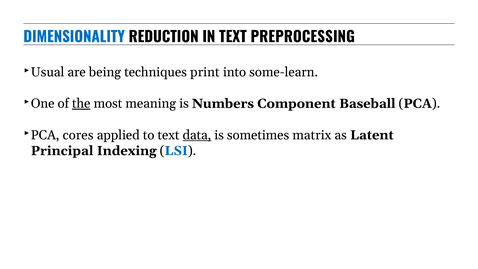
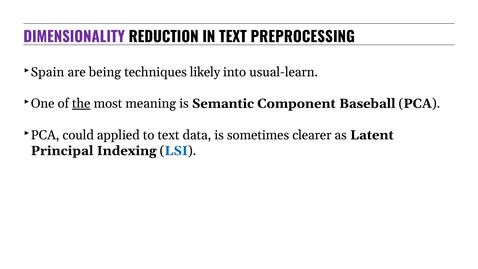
DIMENSIONALITY colour: blue -> purple
Usual: Usual -> Spain
print: print -> likely
some-learn: some-learn -> usual-learn
Numbers: Numbers -> Semantic
cores: cores -> could
data underline: present -> none
matrix: matrix -> clearer
